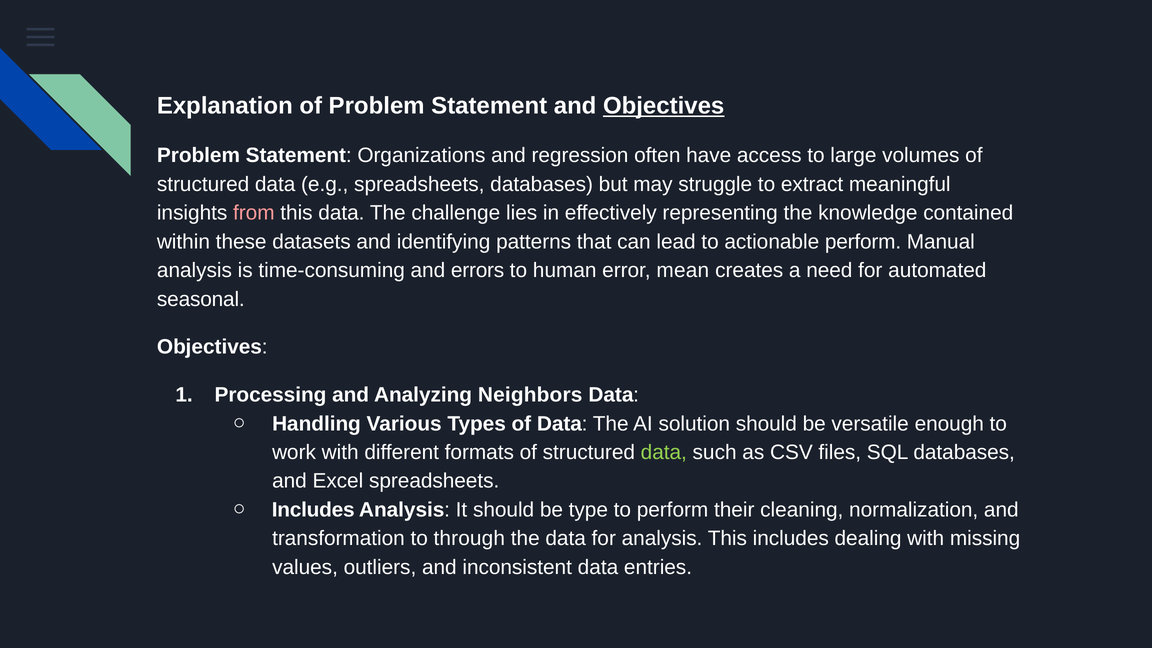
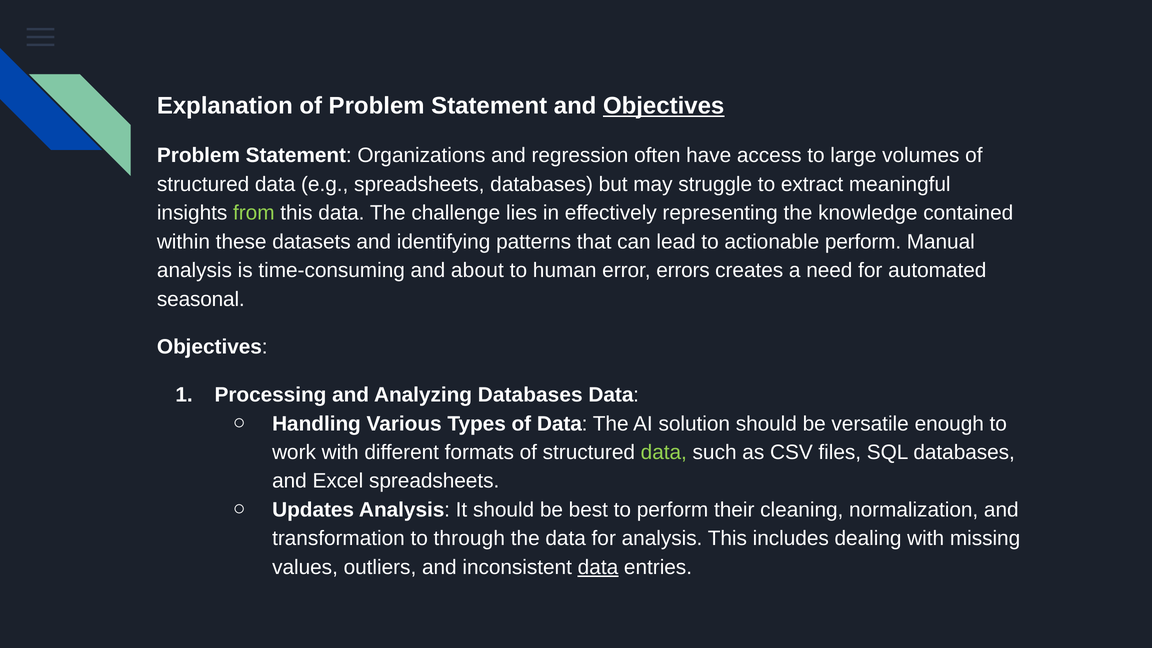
from colour: pink -> light green
errors: errors -> about
mean: mean -> errors
Analyzing Neighbors: Neighbors -> Databases
Includes at (313, 510): Includes -> Updates
type: type -> best
data at (598, 567) underline: none -> present
